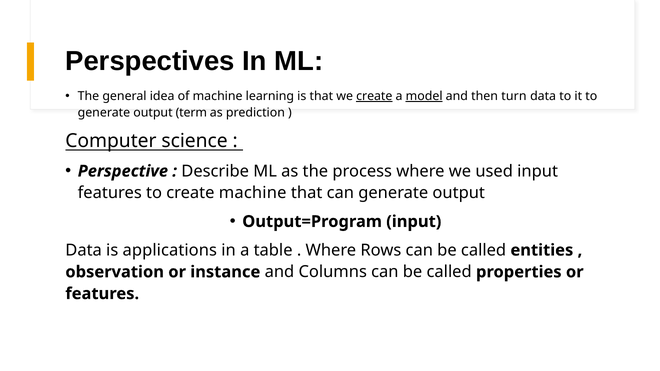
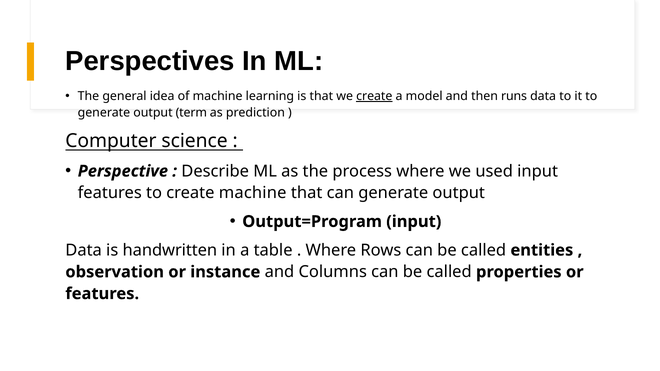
model underline: present -> none
turn: turn -> runs
applications: applications -> handwritten
